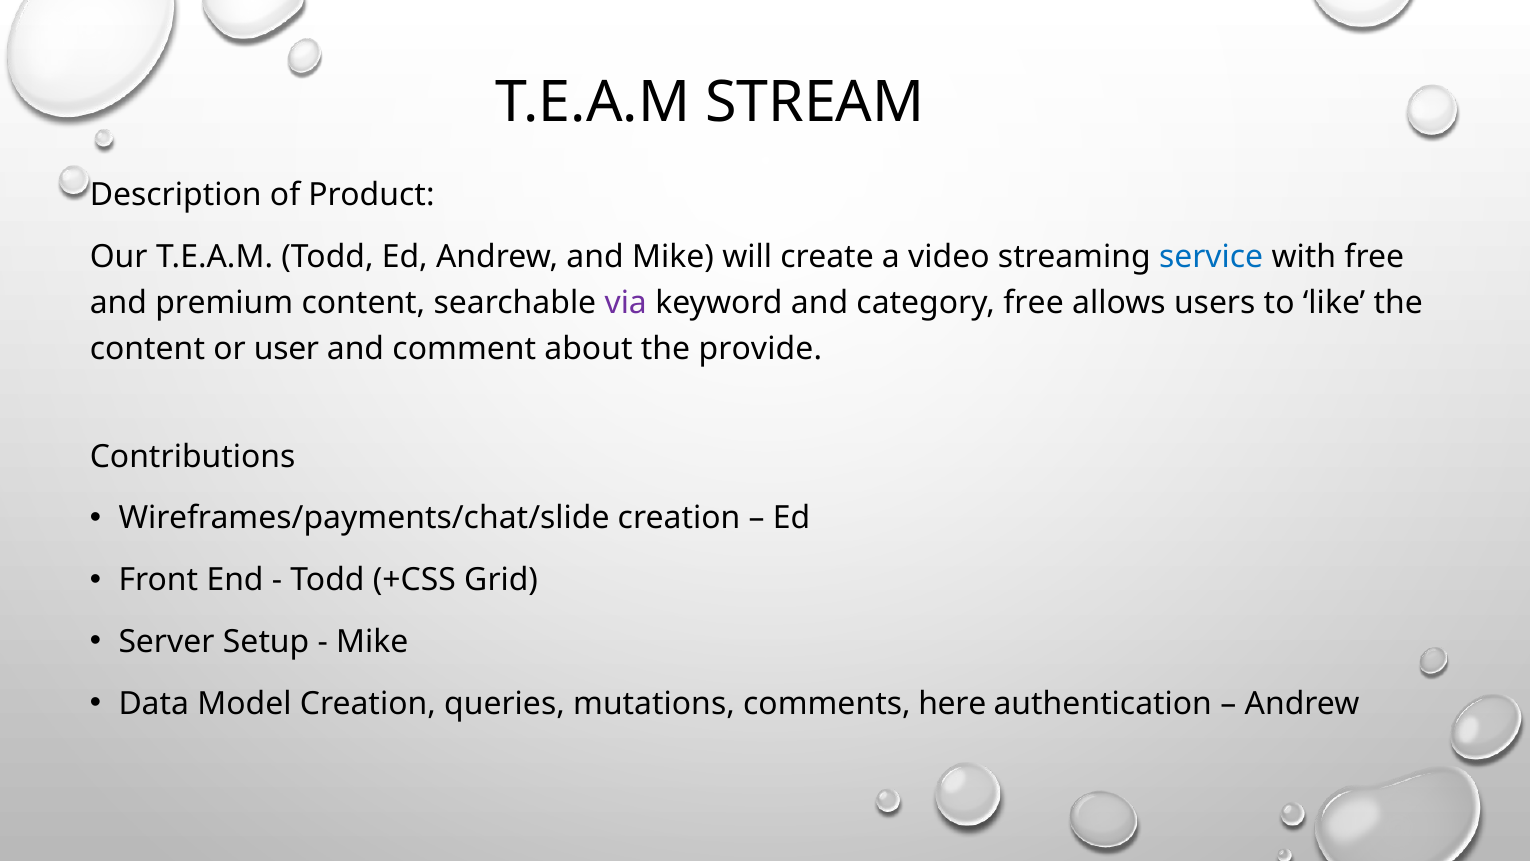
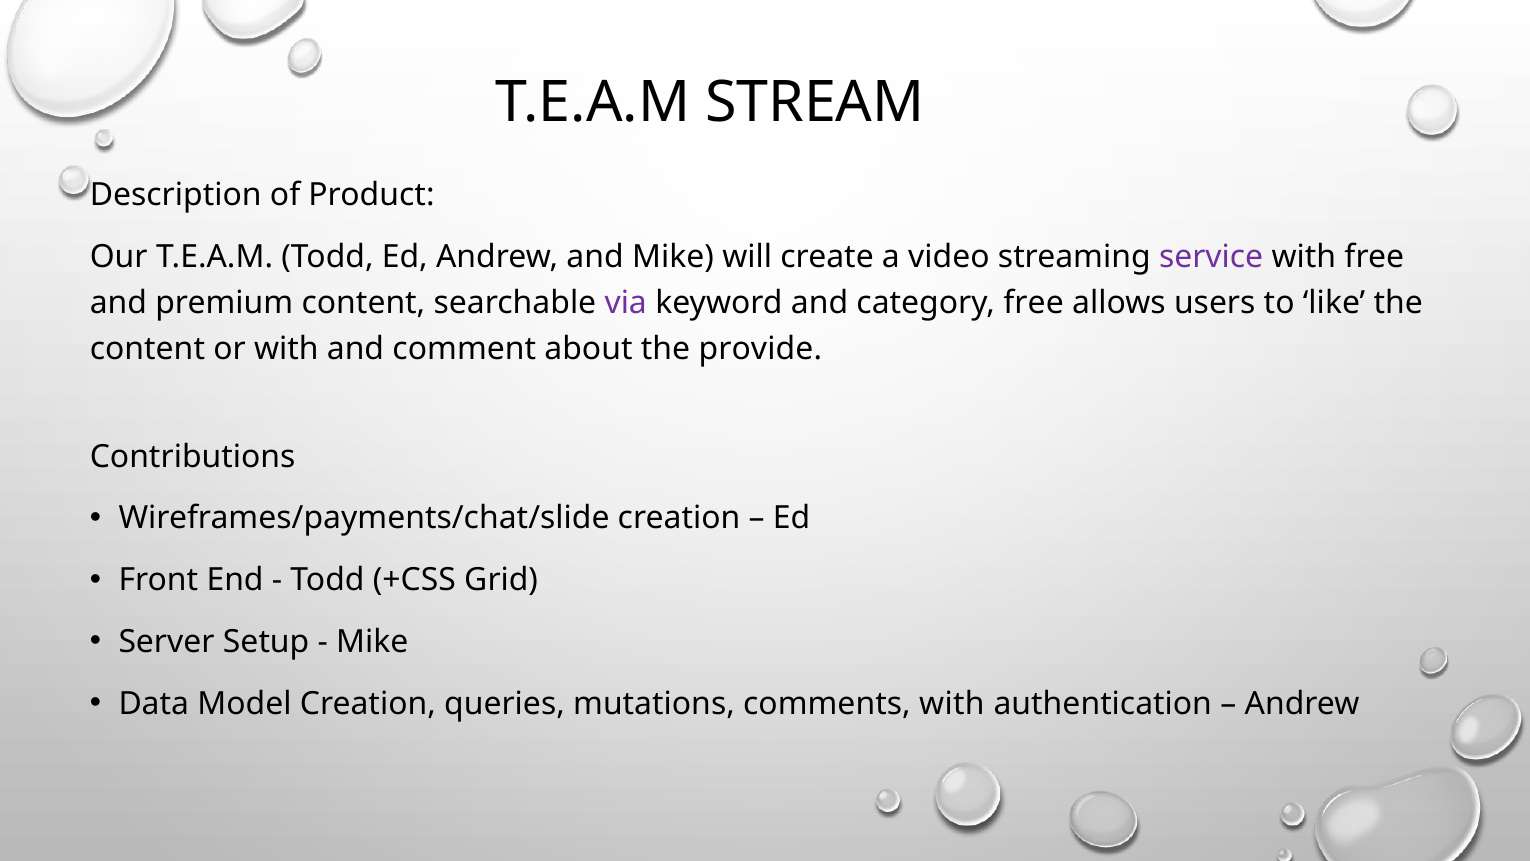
service colour: blue -> purple
or user: user -> with
comments here: here -> with
